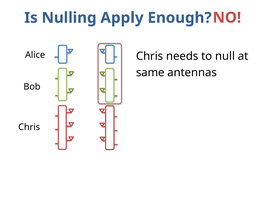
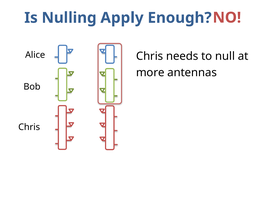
same: same -> more
